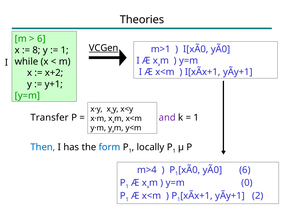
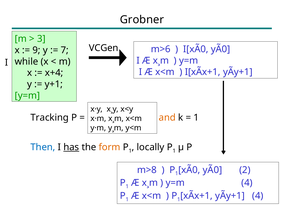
Theories: Theories -> Grobner
6 at (41, 39): 6 -> 3
VCGen underline: present -> none
m>1: m>1 -> m>6
8: 8 -> 9
1 at (65, 50): 1 -> 7
x+2: x+2 -> x+4
Transfer: Transfer -> Tracking
and colour: purple -> orange
has underline: none -> present
form colour: blue -> orange
m>4: m>4 -> m>8
yÃ0 6: 6 -> 2
y=m 0: 0 -> 4
yÃy+1 2: 2 -> 4
